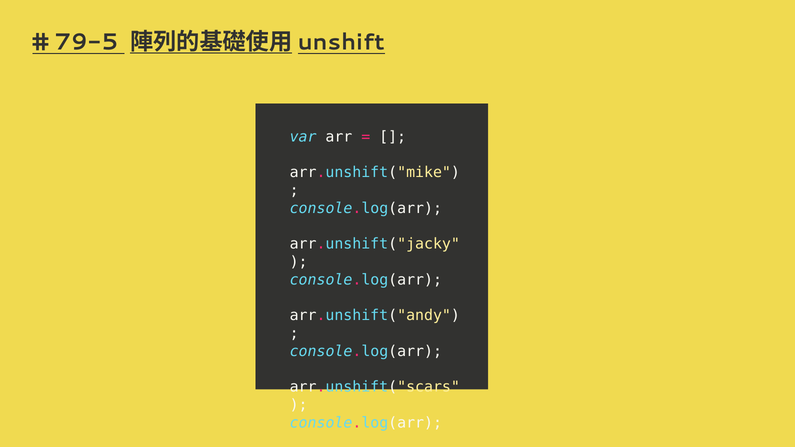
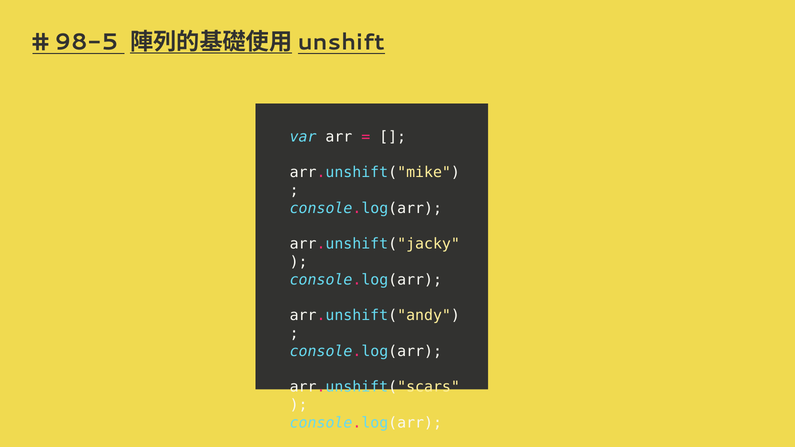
79-5: 79-5 -> 98-5
